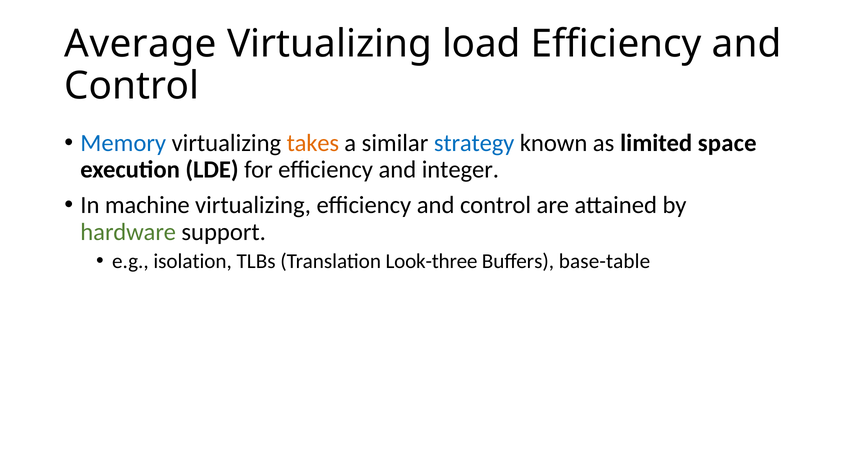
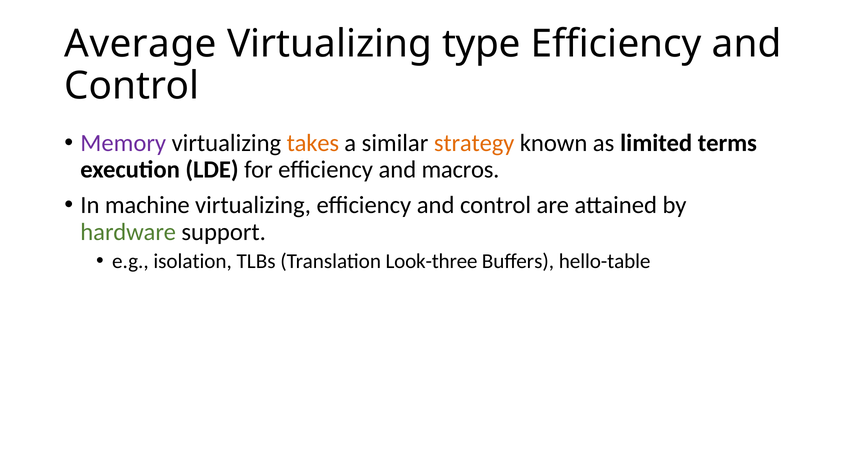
load: load -> type
Memory colour: blue -> purple
strategy colour: blue -> orange
space: space -> terms
integer: integer -> macros
base-table: base-table -> hello-table
